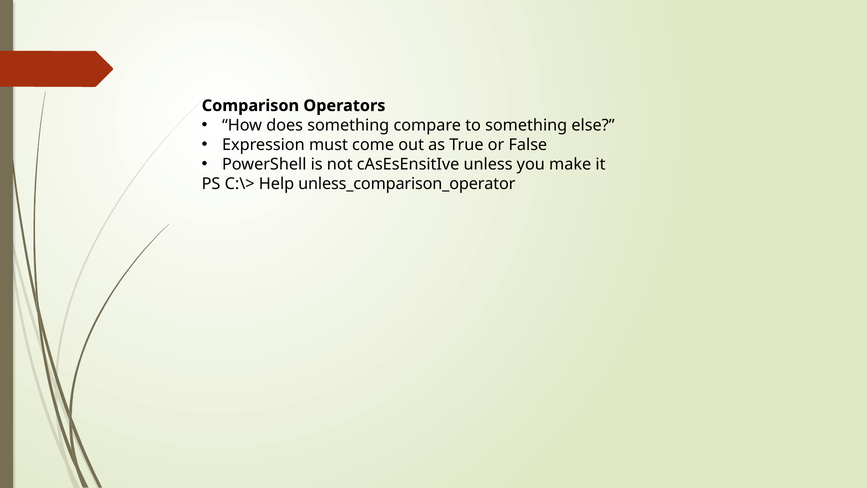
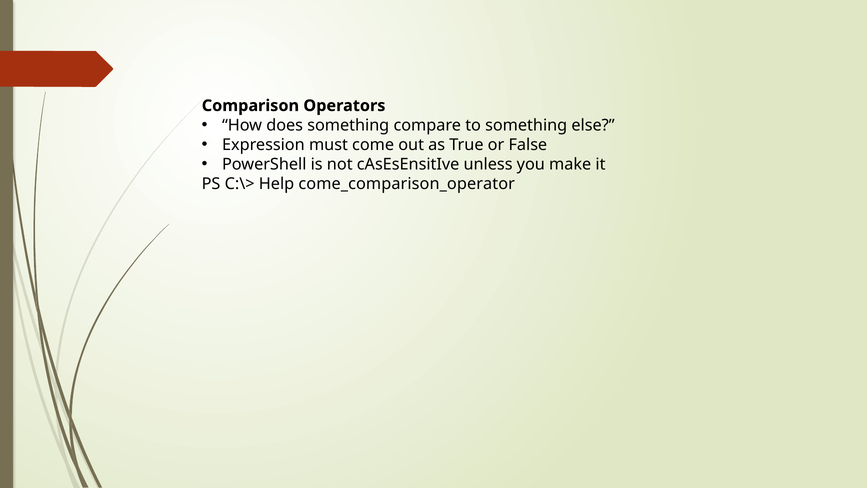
unless_comparison_operator: unless_comparison_operator -> come_comparison_operator
